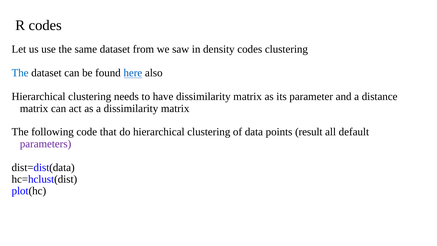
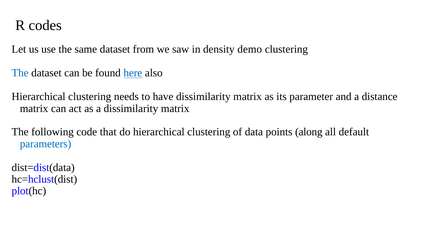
density codes: codes -> demo
result: result -> along
parameters colour: purple -> blue
